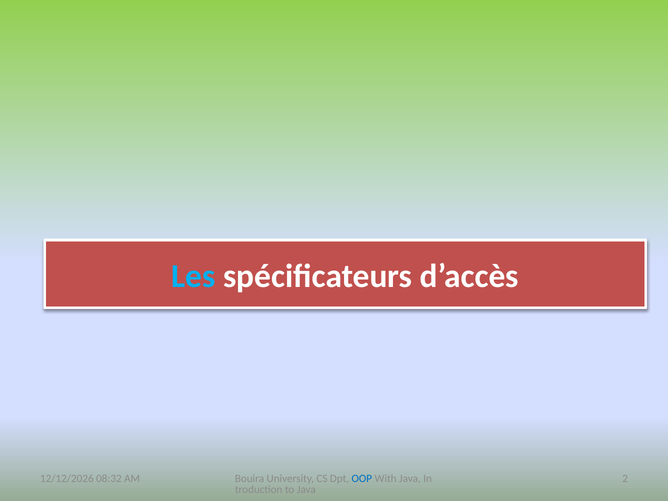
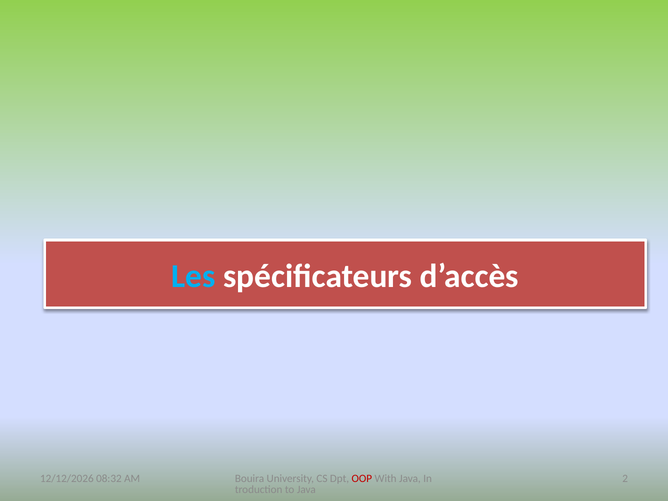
OOP colour: blue -> red
